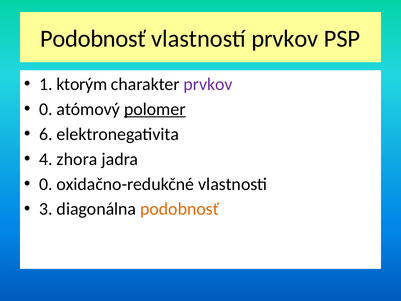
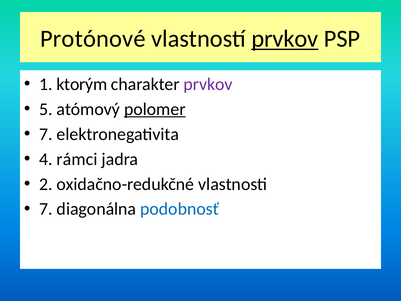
Podobnosť at (93, 39): Podobnosť -> Protónové
prvkov at (285, 39) underline: none -> present
0 at (46, 109): 0 -> 5
6 at (46, 134): 6 -> 7
zhora: zhora -> rámci
0 at (46, 184): 0 -> 2
3 at (46, 209): 3 -> 7
podobnosť at (180, 209) colour: orange -> blue
